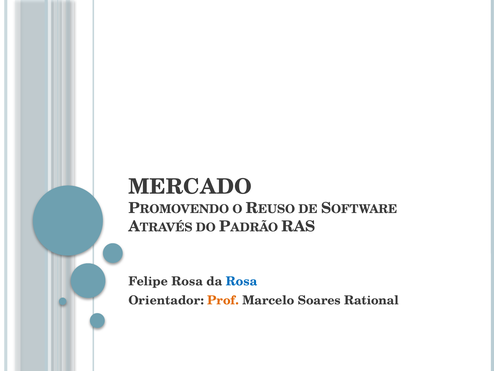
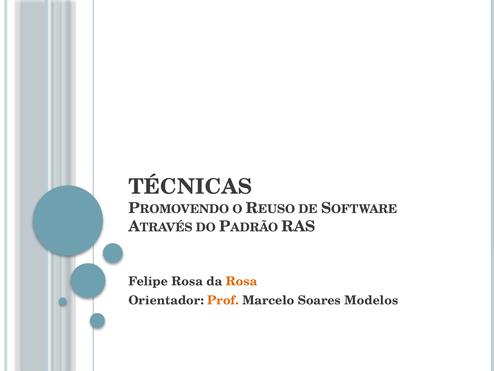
MERCADO: MERCADO -> TÉCNICAS
Rosa at (242, 281) colour: blue -> orange
Rational: Rational -> Modelos
